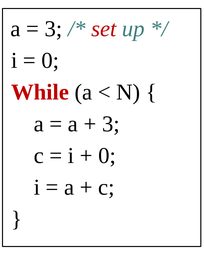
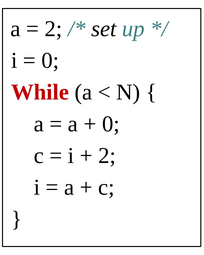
3 at (53, 29): 3 -> 2
set colour: red -> black
3 at (111, 124): 3 -> 0
0 at (107, 156): 0 -> 2
